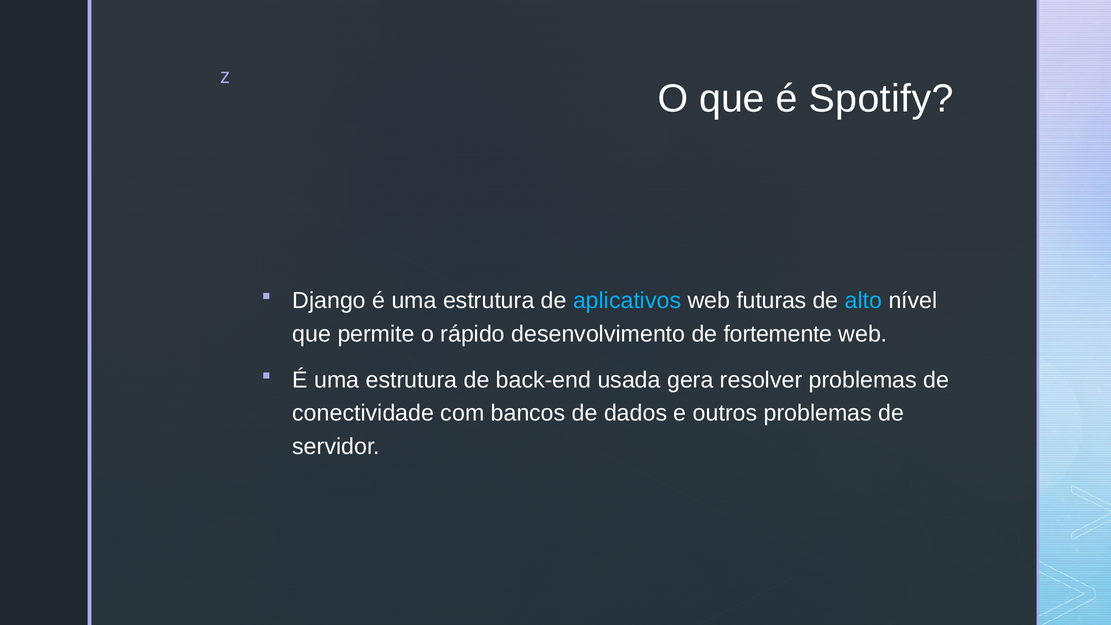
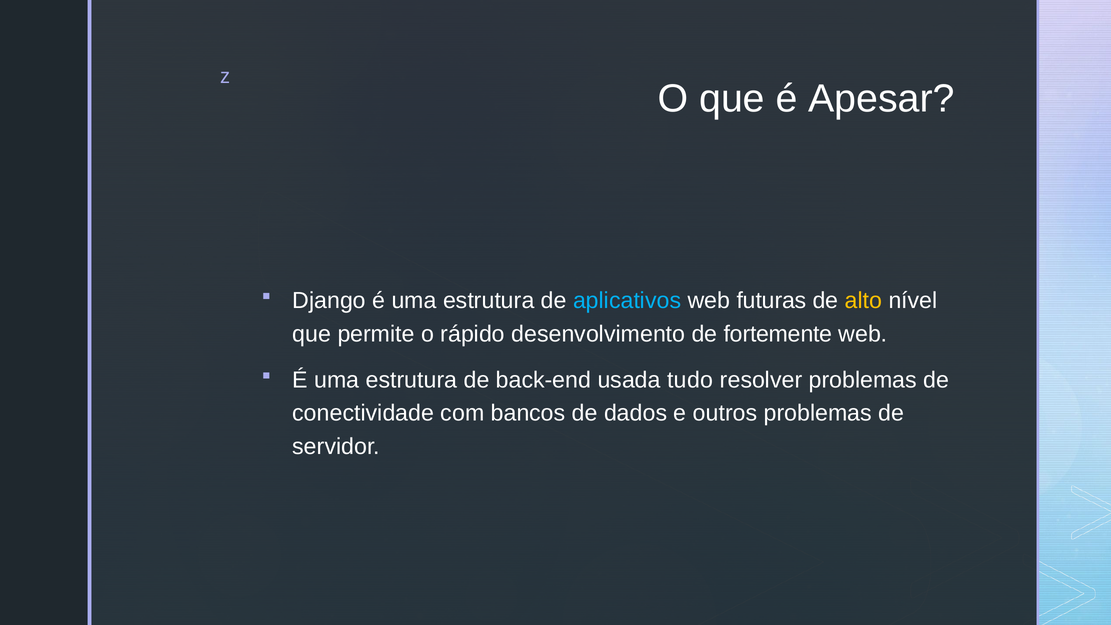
Spotify: Spotify -> Apesar
alto colour: light blue -> yellow
gera: gera -> tudo
